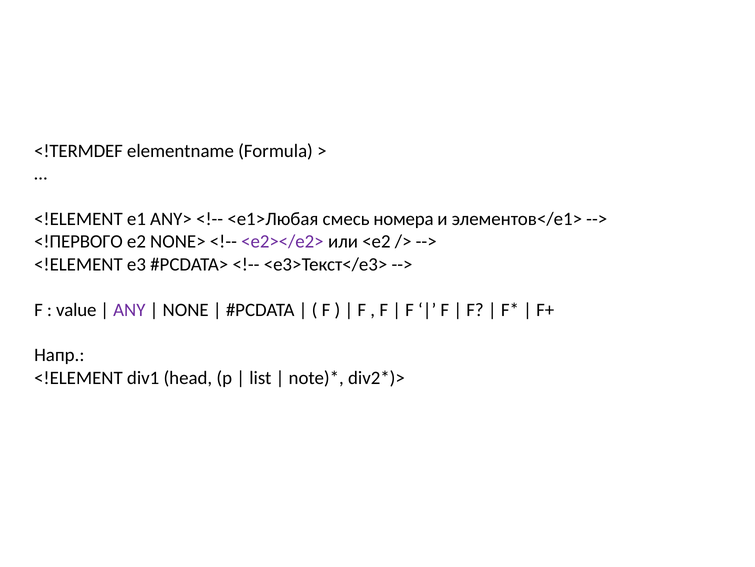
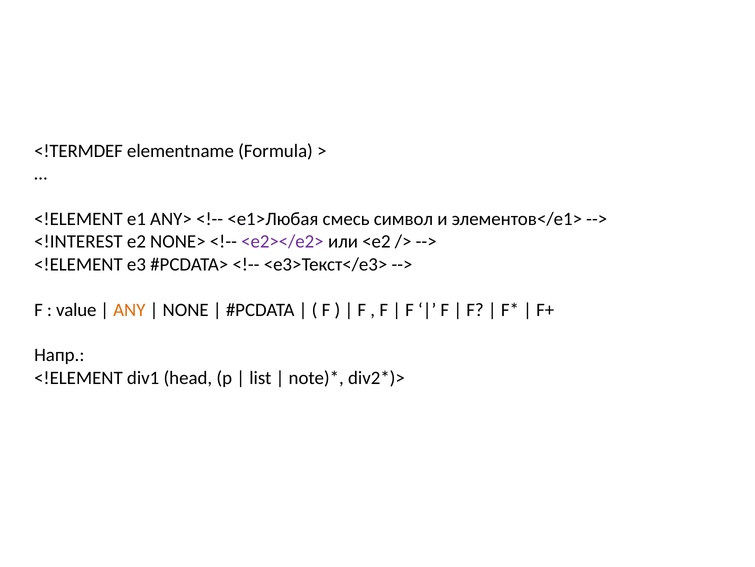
номера: номера -> символ
<!ПЕРВОГО: <!ПЕРВОГО -> <!INTEREST
ANY colour: purple -> orange
